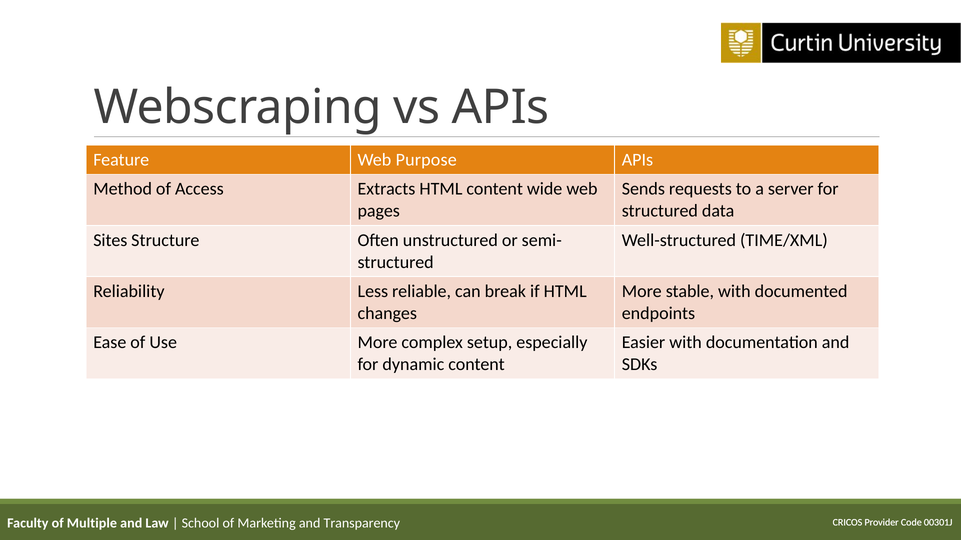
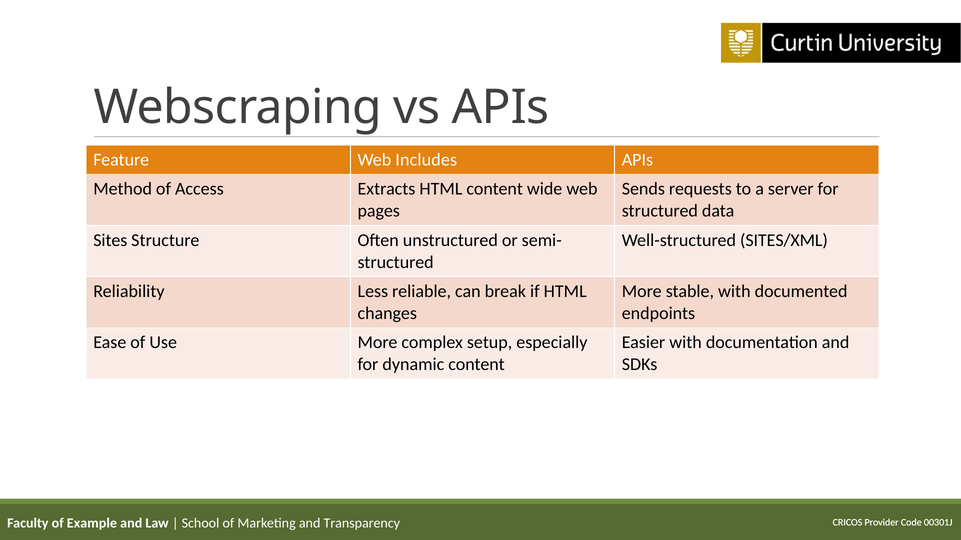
Purpose: Purpose -> Includes
TIME/XML: TIME/XML -> SITES/XML
Multiple: Multiple -> Example
